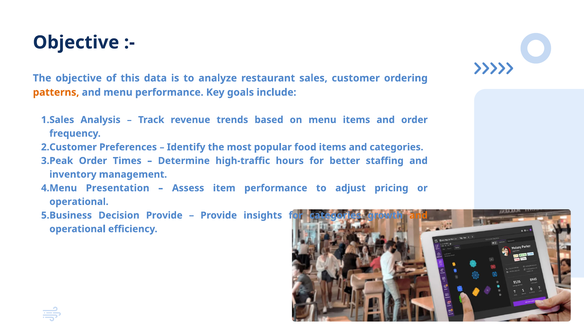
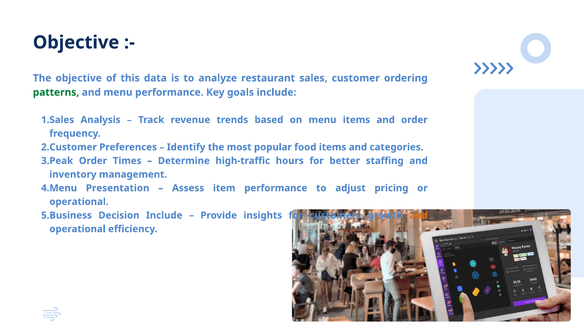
patterns colour: orange -> green
Decision Provide: Provide -> Include
for categories: categories -> customers
